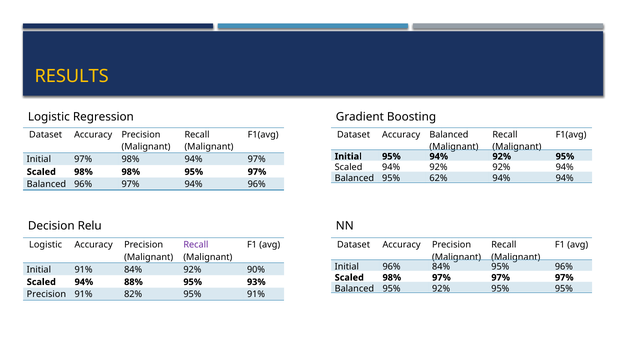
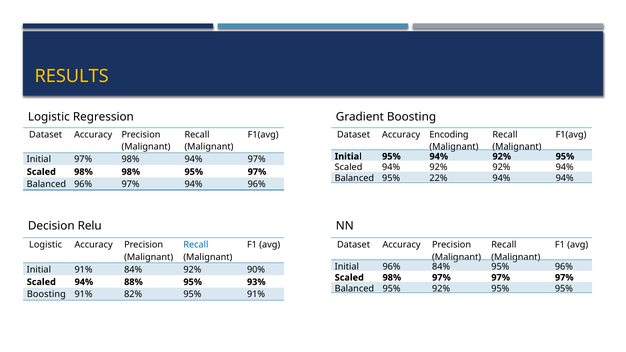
Accuracy Balanced: Balanced -> Encoding
62%: 62% -> 22%
Recall at (196, 245) colour: purple -> blue
Precision at (46, 295): Precision -> Boosting
